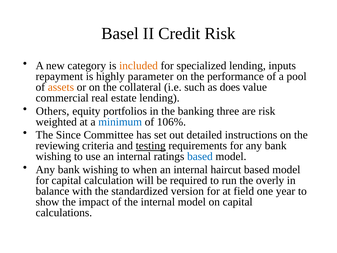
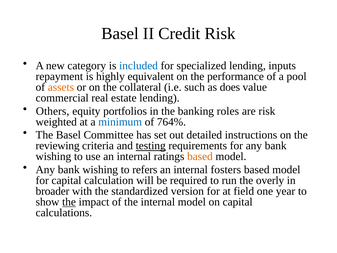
included colour: orange -> blue
parameter: parameter -> equivalent
three: three -> roles
106%: 106% -> 764%
The Since: Since -> Basel
based at (200, 156) colour: blue -> orange
when: when -> refers
haircut: haircut -> fosters
balance: balance -> broader
the at (69, 202) underline: none -> present
